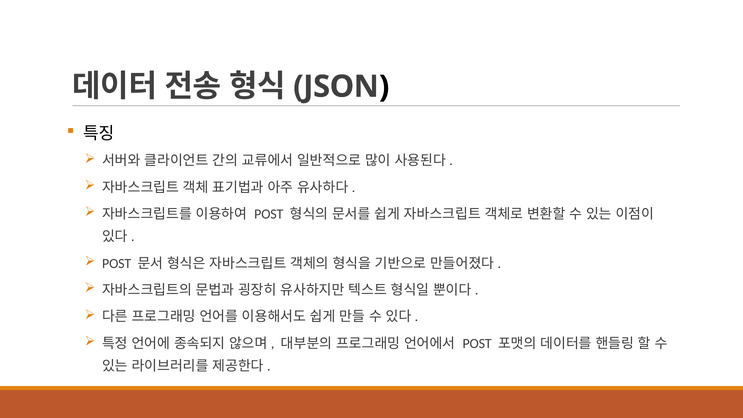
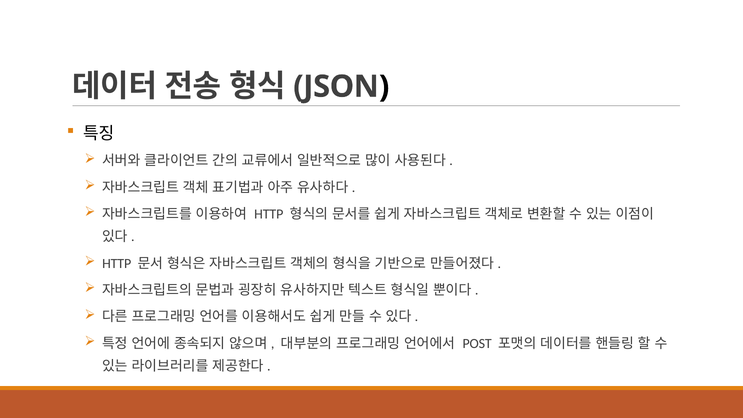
POST at (269, 214): POST -> HTTP
POST at (117, 263): POST -> HTTP
